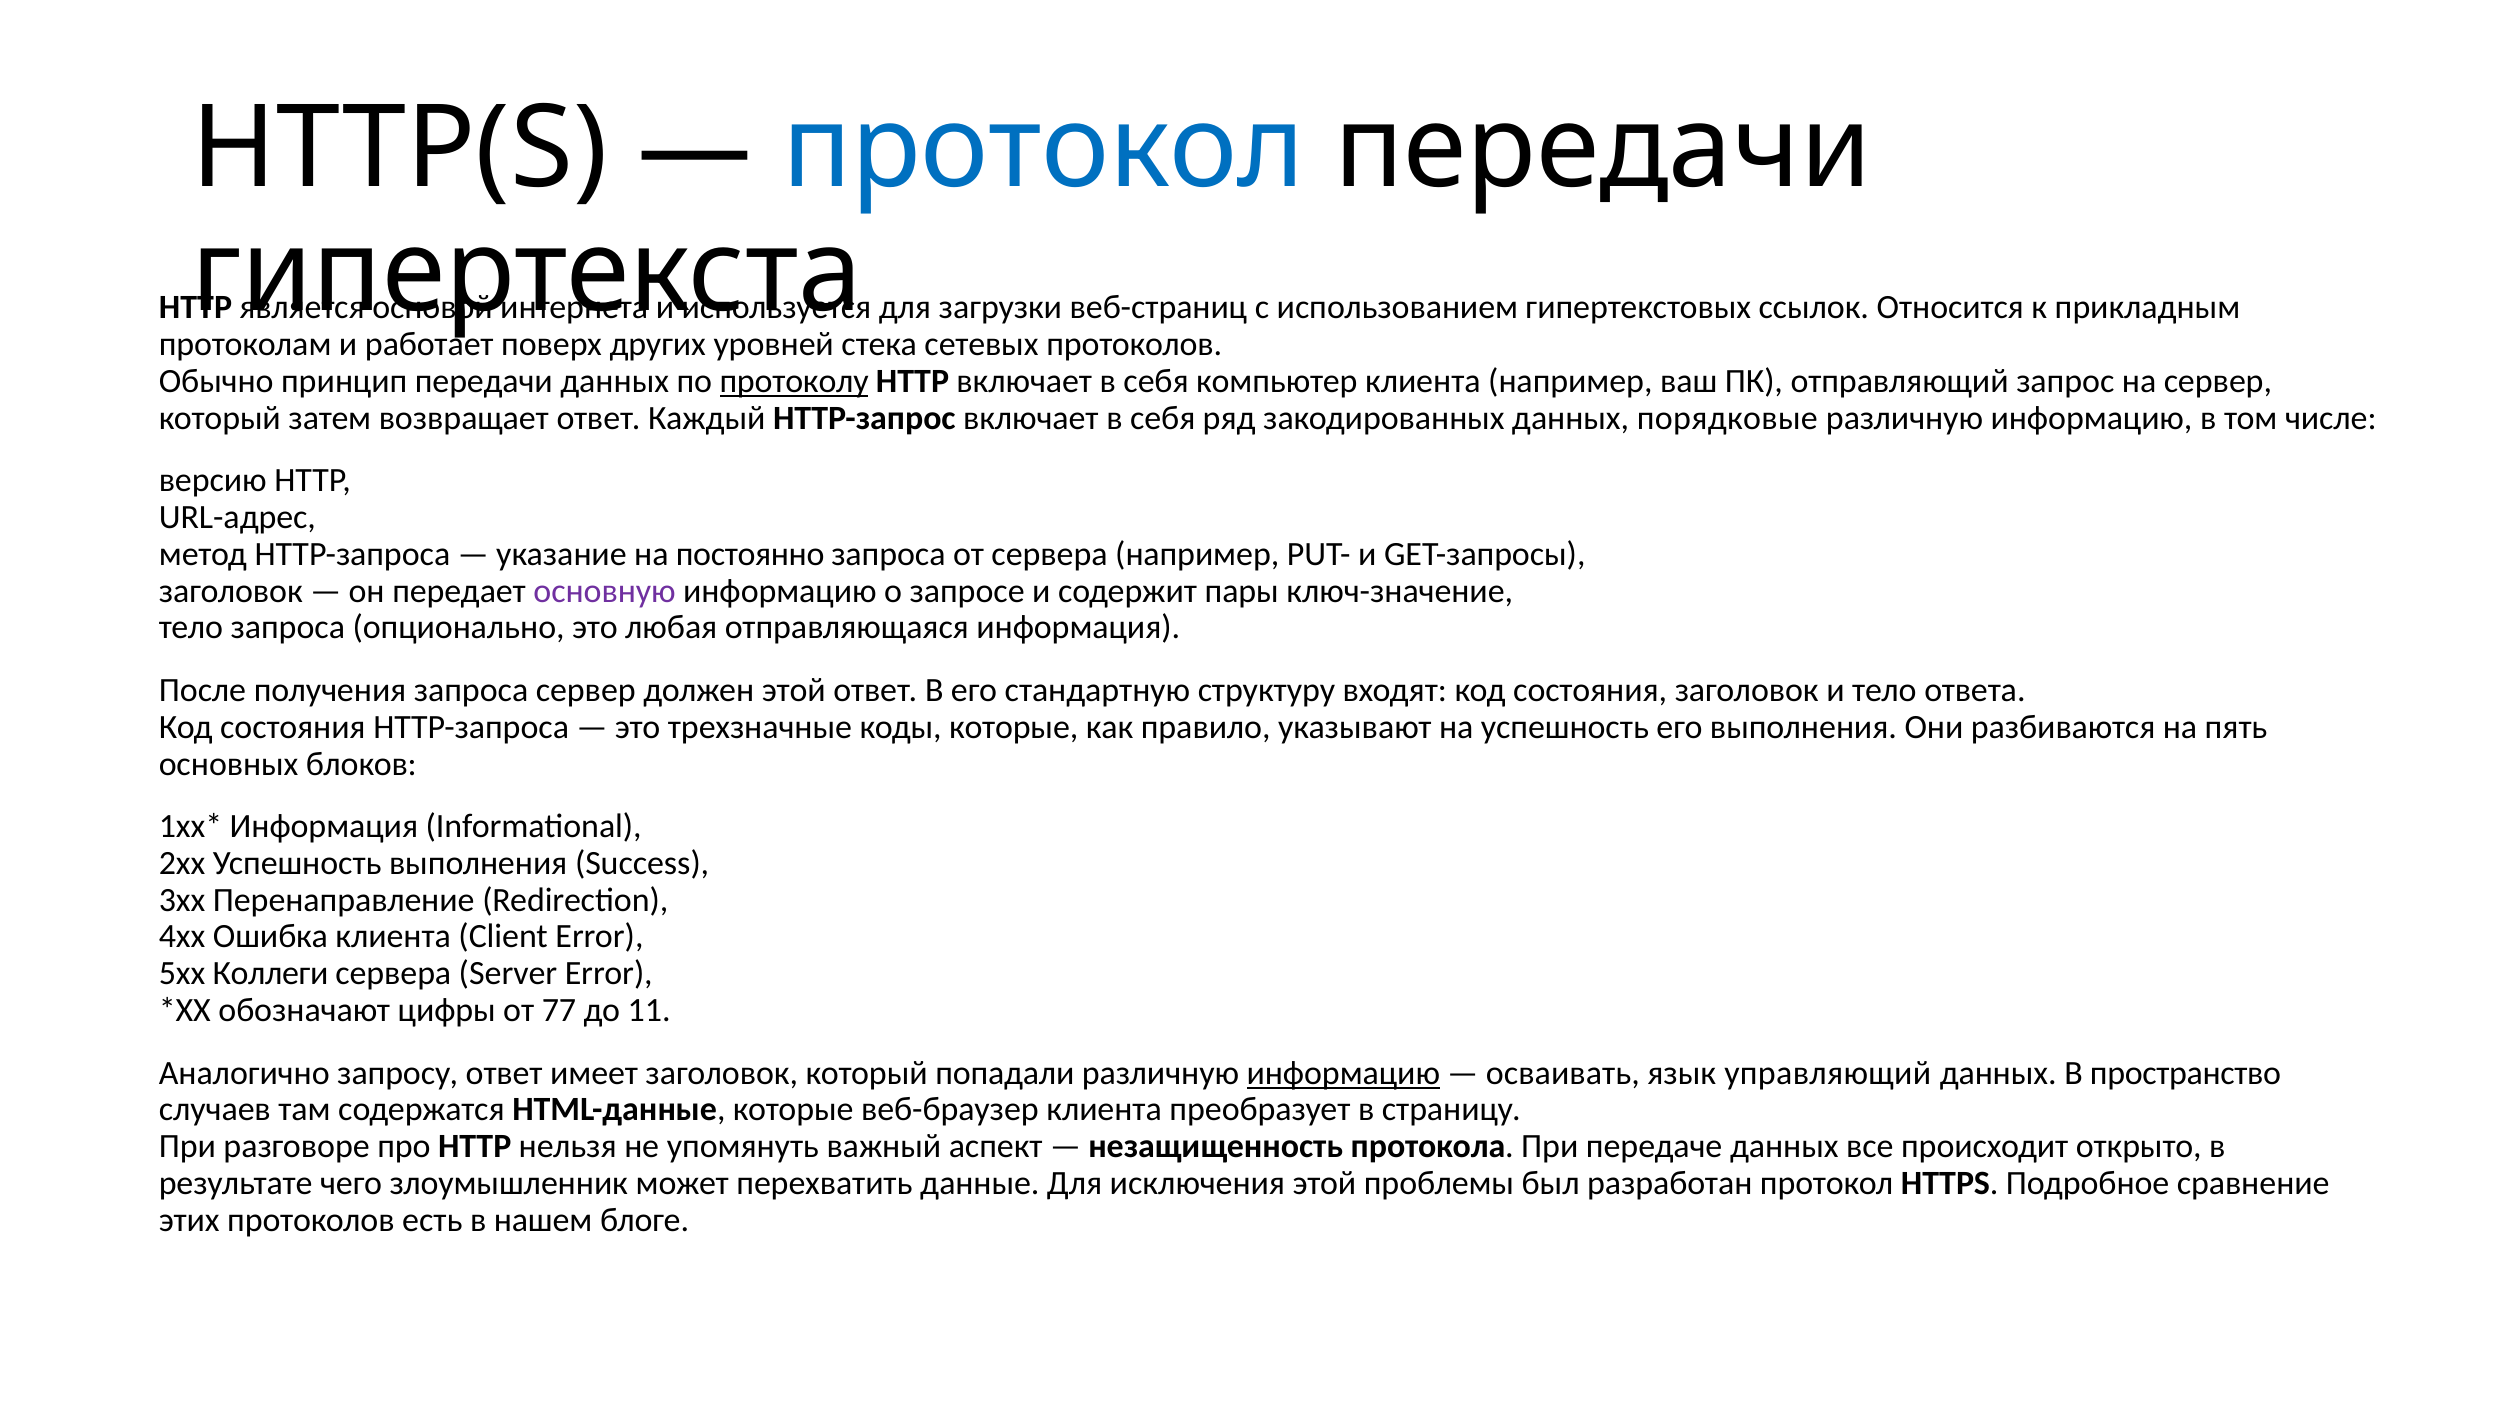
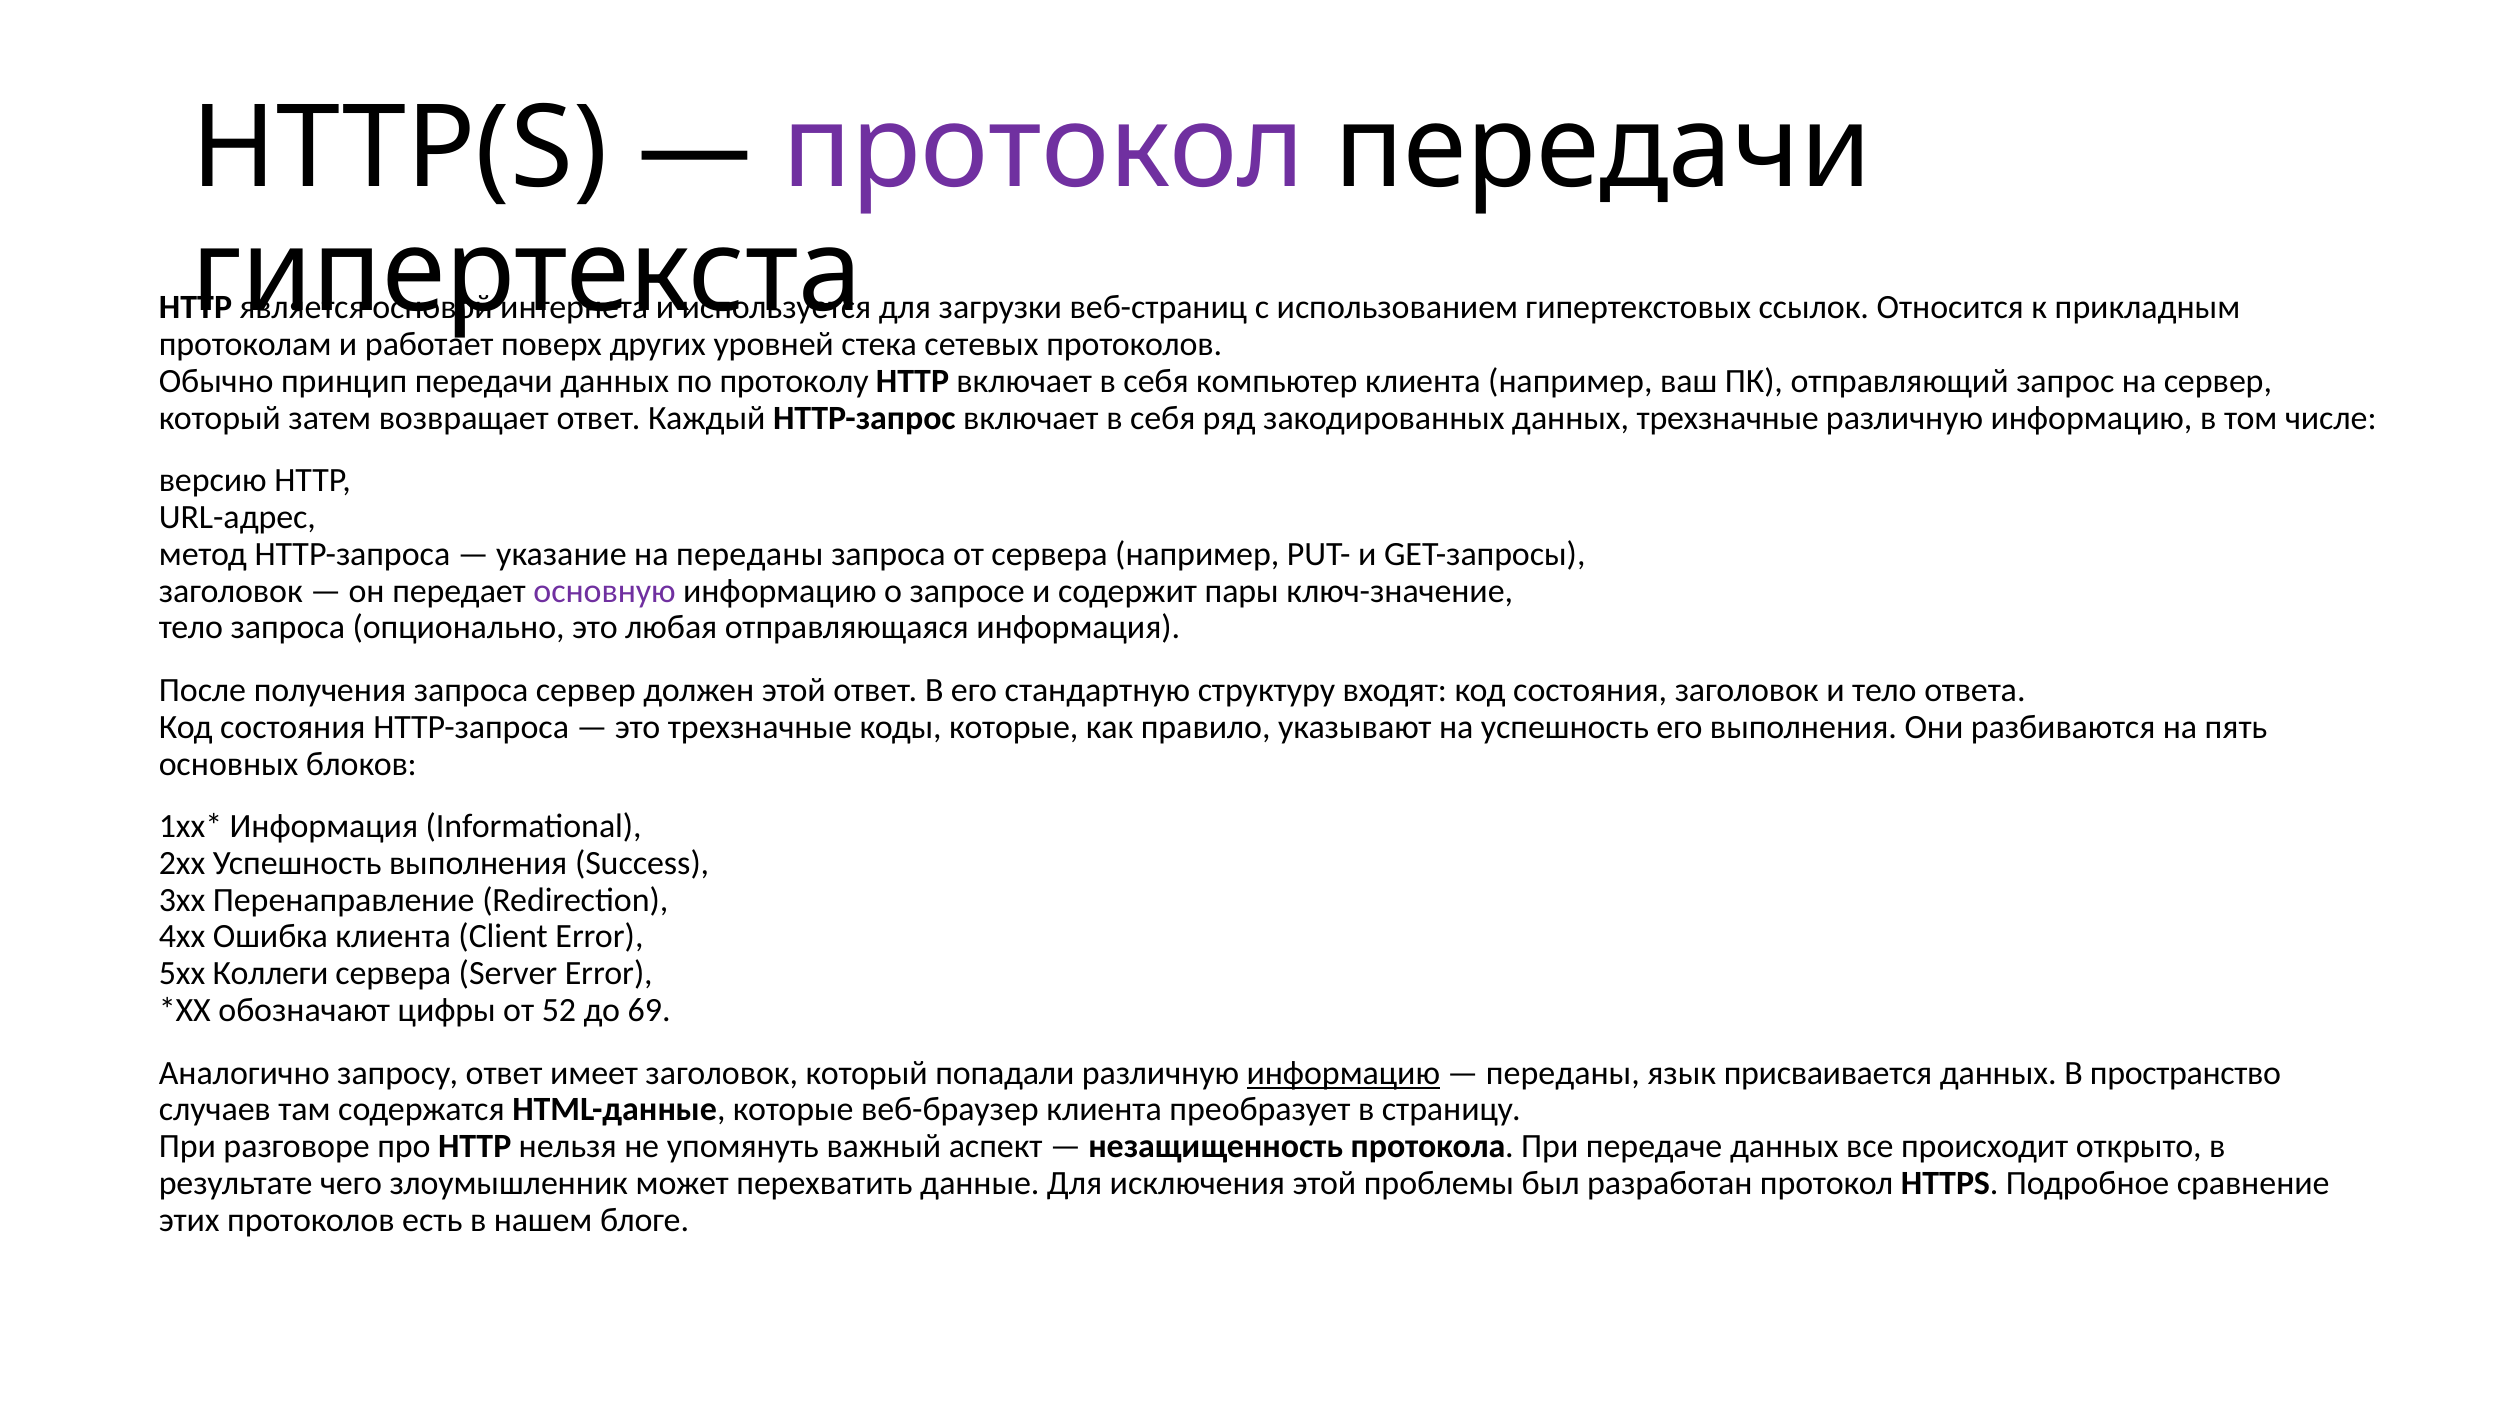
протокол at (1044, 149) colour: blue -> purple
протоколу underline: present -> none
данных порядковые: порядковые -> трехзначные
на постоянно: постоянно -> переданы
77: 77 -> 52
11: 11 -> 69
осваивать at (1563, 1073): осваивать -> переданы
управляющий: управляющий -> присваивается
